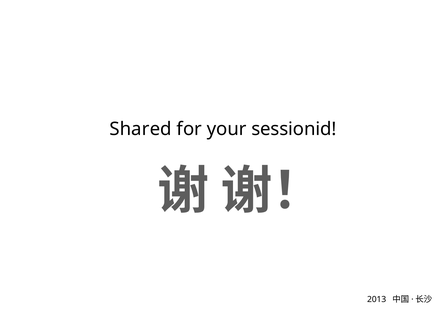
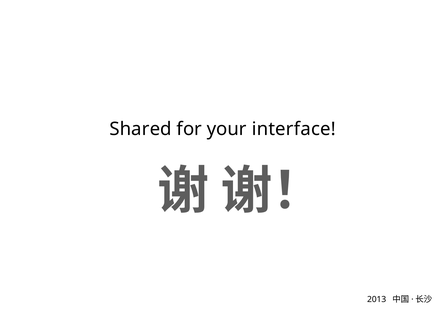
sessionid: sessionid -> interface
